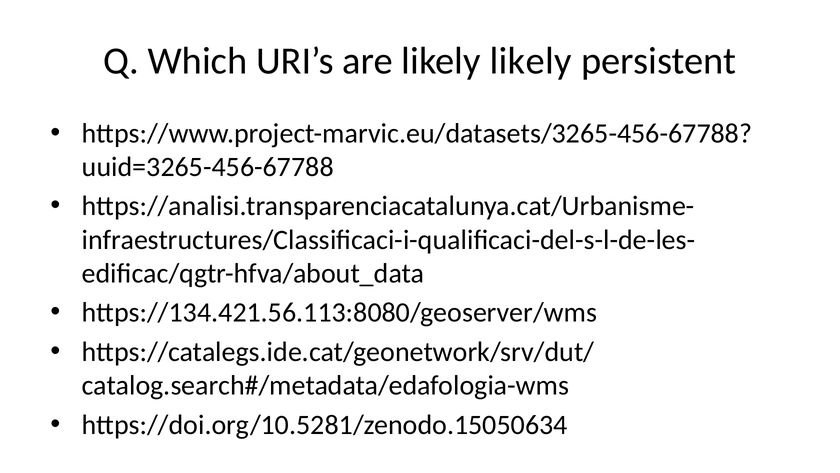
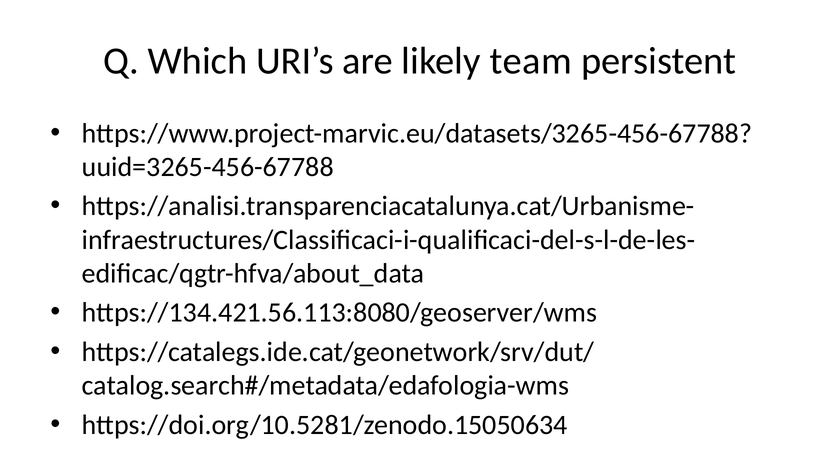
likely likely: likely -> team
